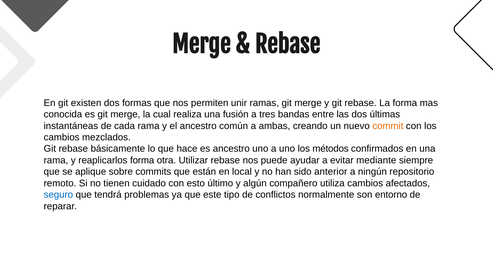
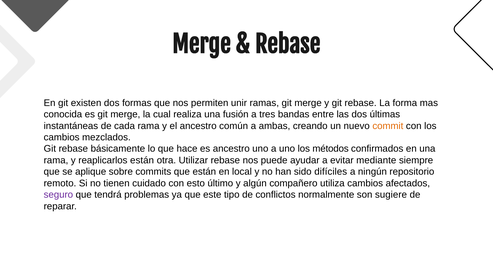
reaplicarlos forma: forma -> están
anterior: anterior -> difíciles
seguro colour: blue -> purple
entorno: entorno -> sugiere
